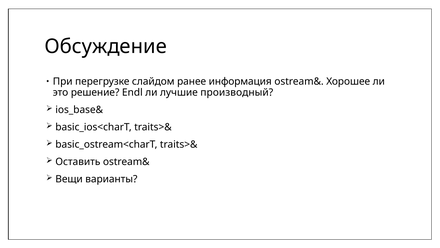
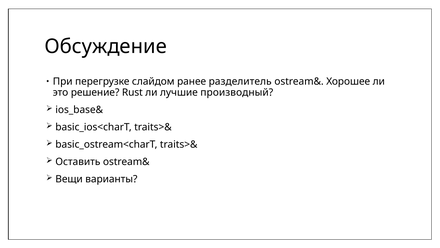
информация: информация -> разделитель
Endl: Endl -> Rust
